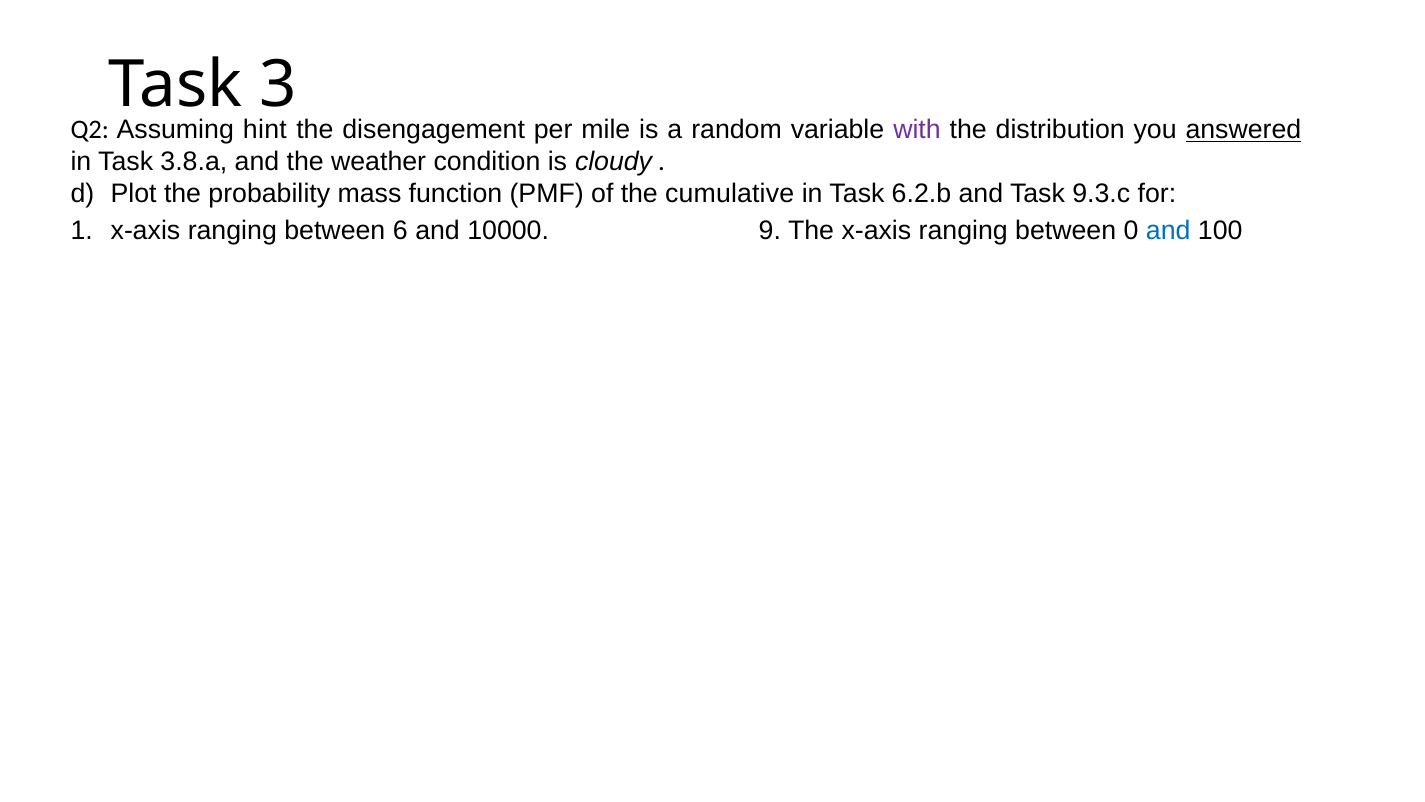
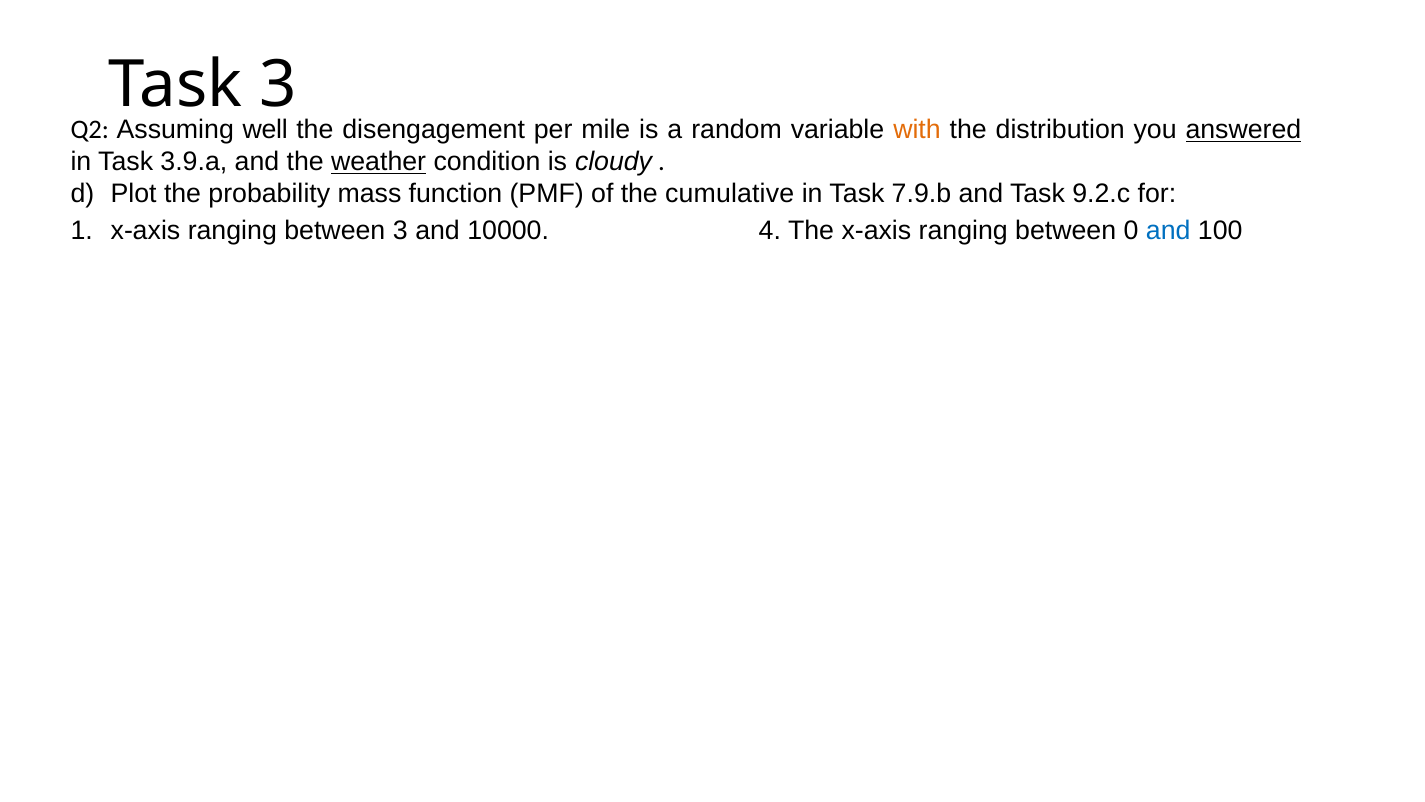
hint: hint -> well
with colour: purple -> orange
3.8.a: 3.8.a -> 3.9.a
weather underline: none -> present
6.2.b: 6.2.b -> 7.9.b
9.3.c: 9.3.c -> 9.2.c
between 6: 6 -> 3
9: 9 -> 4
